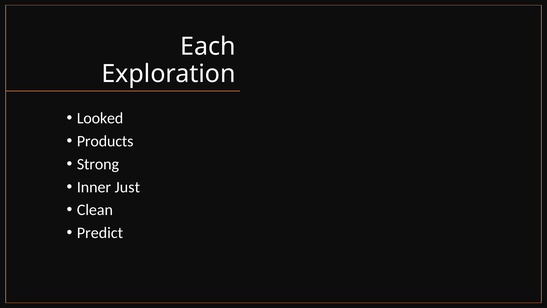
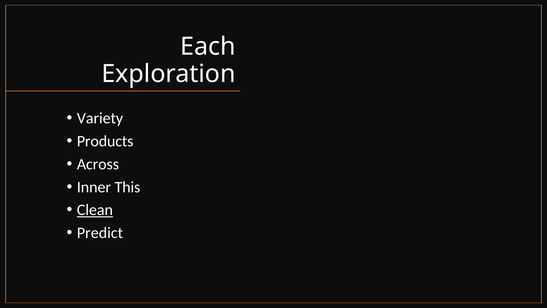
Looked: Looked -> Variety
Strong: Strong -> Across
Just: Just -> This
Clean underline: none -> present
